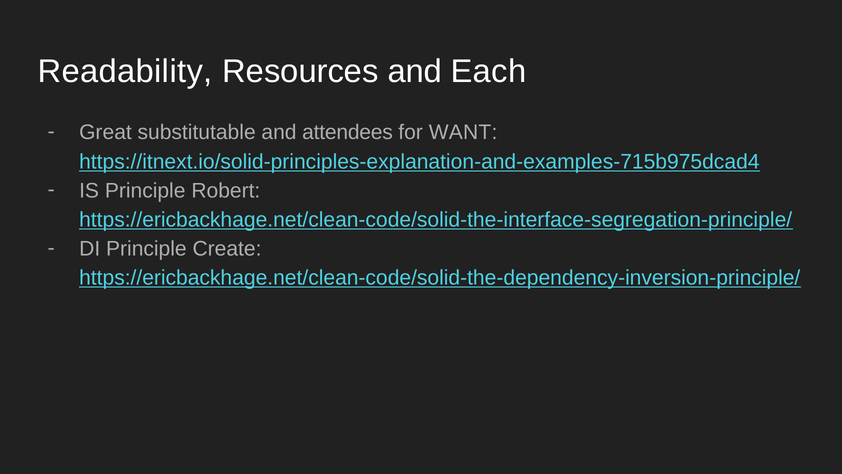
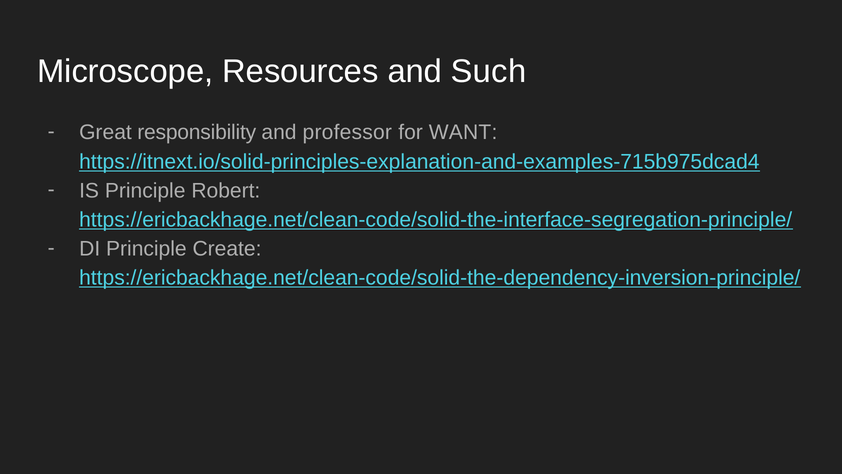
Readability: Readability -> Microscope
Each: Each -> Such
substitutable: substitutable -> responsibility
attendees: attendees -> professor
